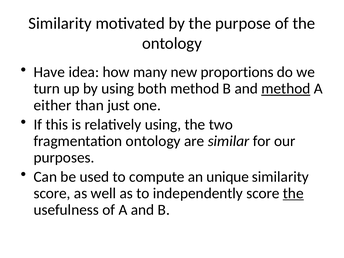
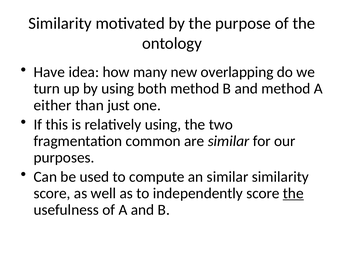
proportions: proportions -> overlapping
method at (286, 89) underline: present -> none
fragmentation ontology: ontology -> common
an unique: unique -> similar
